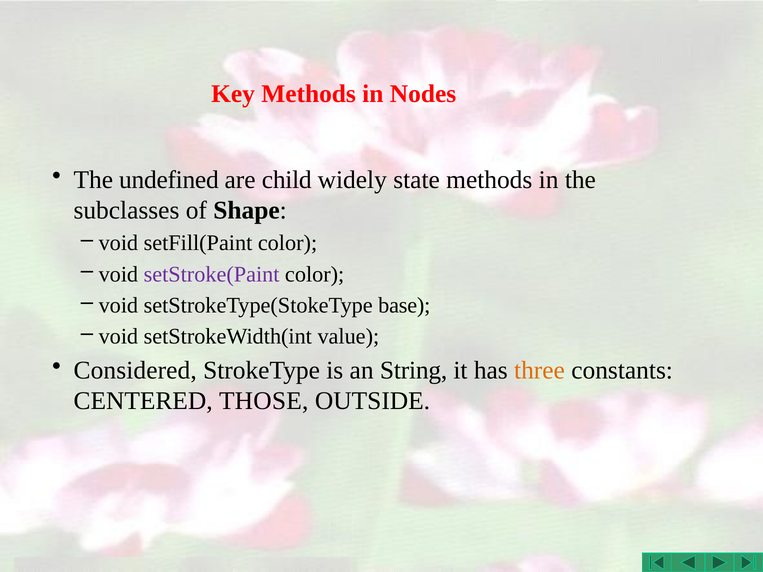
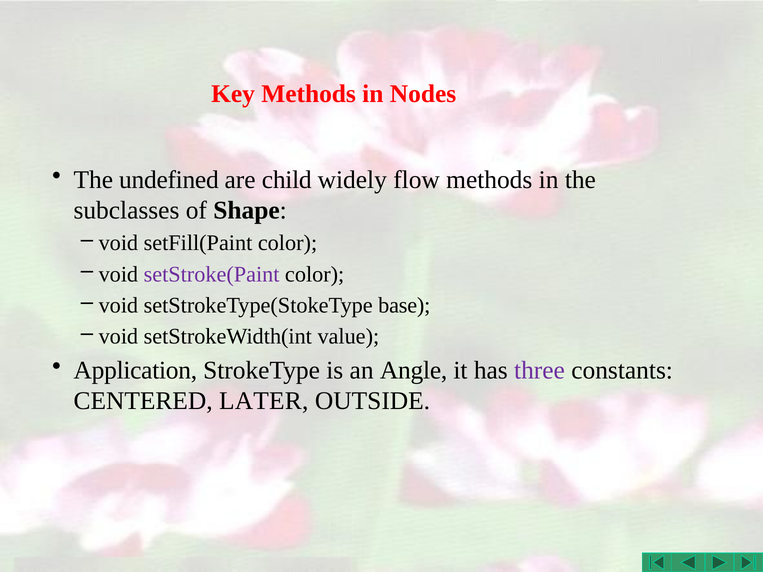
state: state -> flow
Considered: Considered -> Application
String: String -> Angle
three colour: orange -> purple
THOSE: THOSE -> LATER
